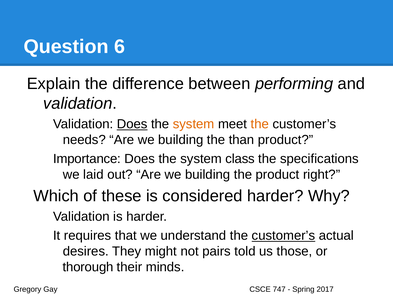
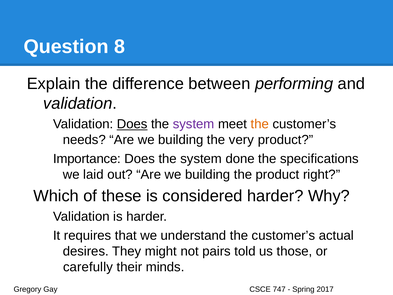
6: 6 -> 8
system at (194, 124) colour: orange -> purple
than: than -> very
class: class -> done
customer’s at (283, 235) underline: present -> none
thorough: thorough -> carefully
